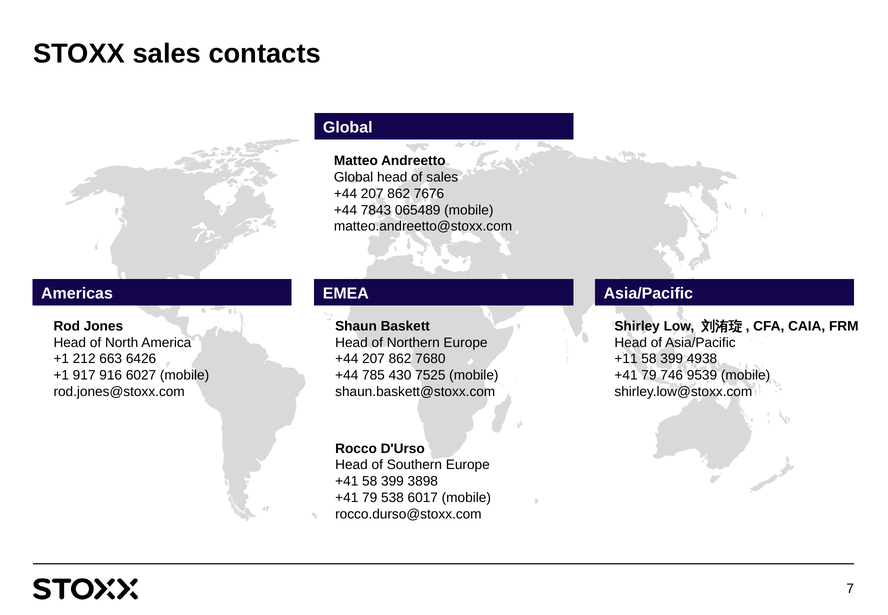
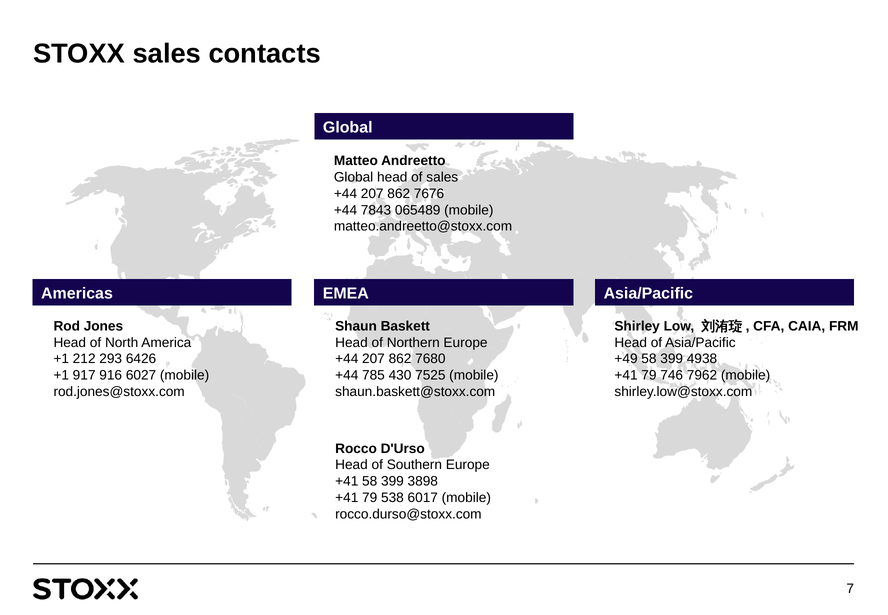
663: 663 -> 293
+11: +11 -> +49
9539: 9539 -> 7962
